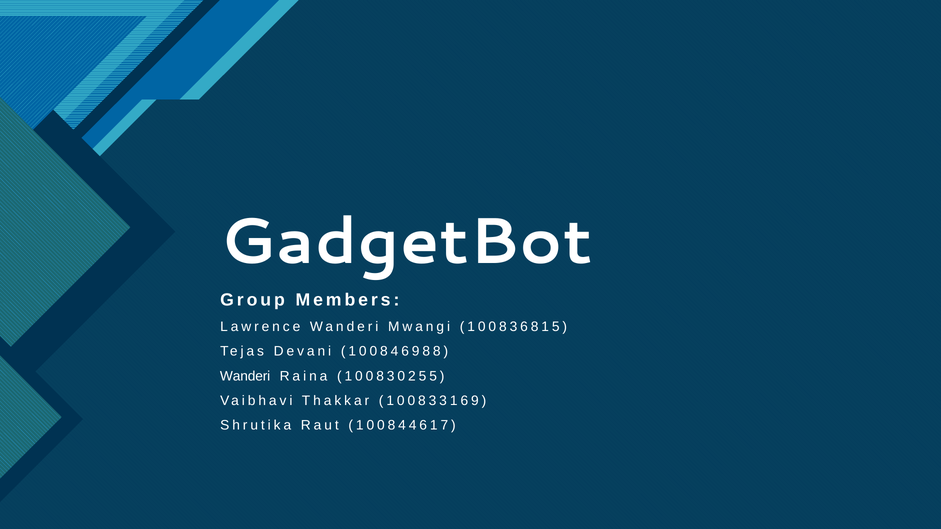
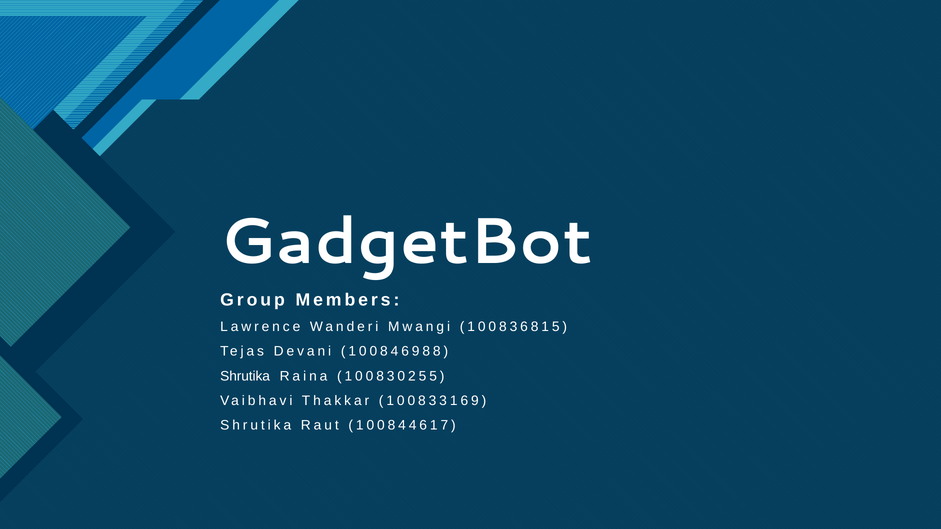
Wanderi at (245, 376): Wanderi -> Shrutika
